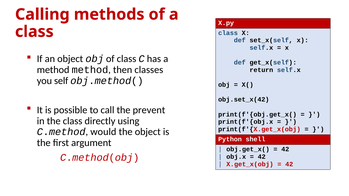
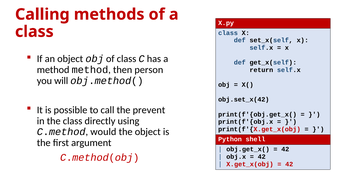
classes: classes -> person
self: self -> will
